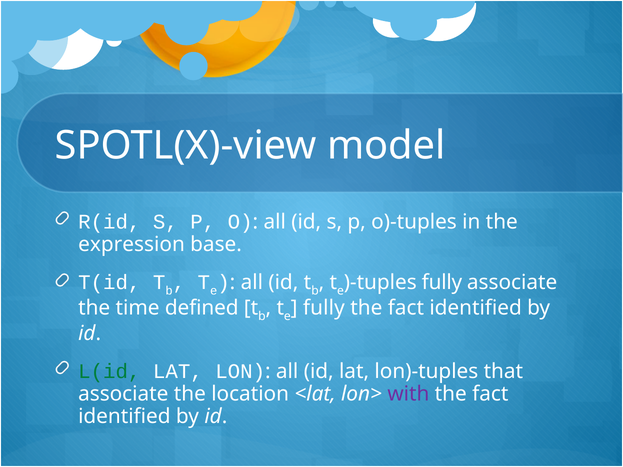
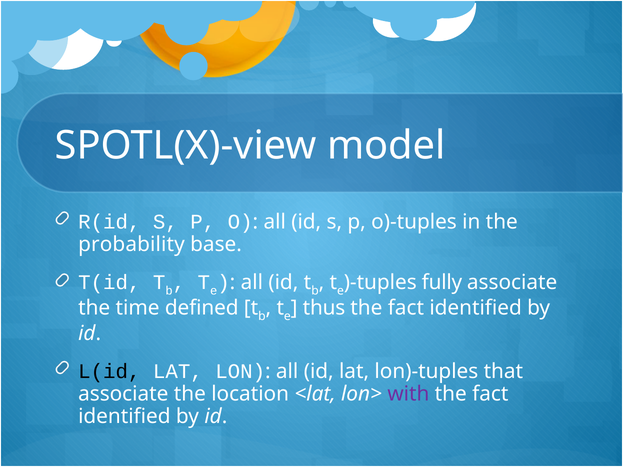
expression: expression -> probability
fully at (324, 308): fully -> thus
L(id colour: green -> black
